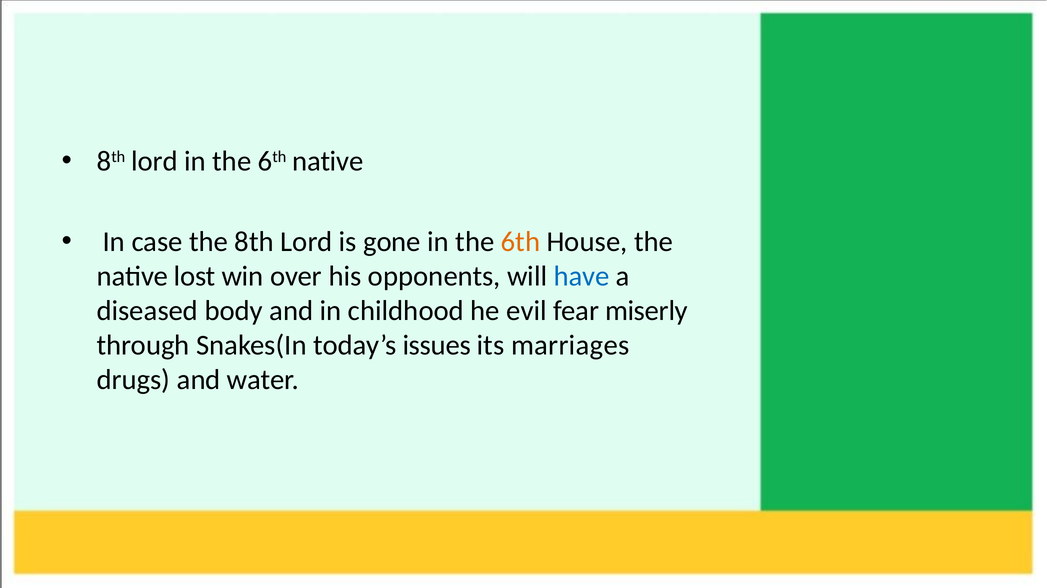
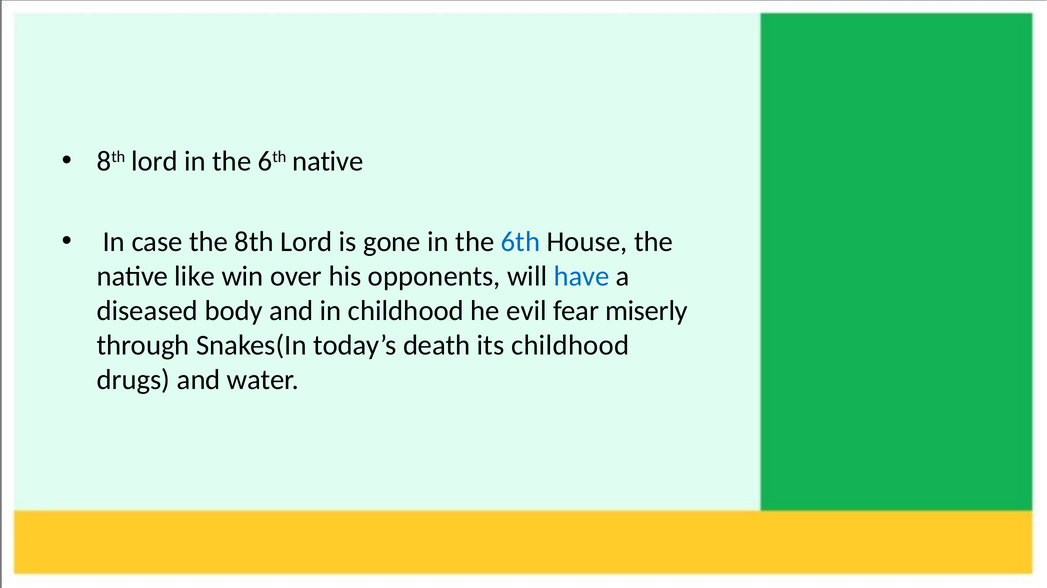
6th at (521, 242) colour: orange -> blue
lost: lost -> like
issues: issues -> death
its marriages: marriages -> childhood
